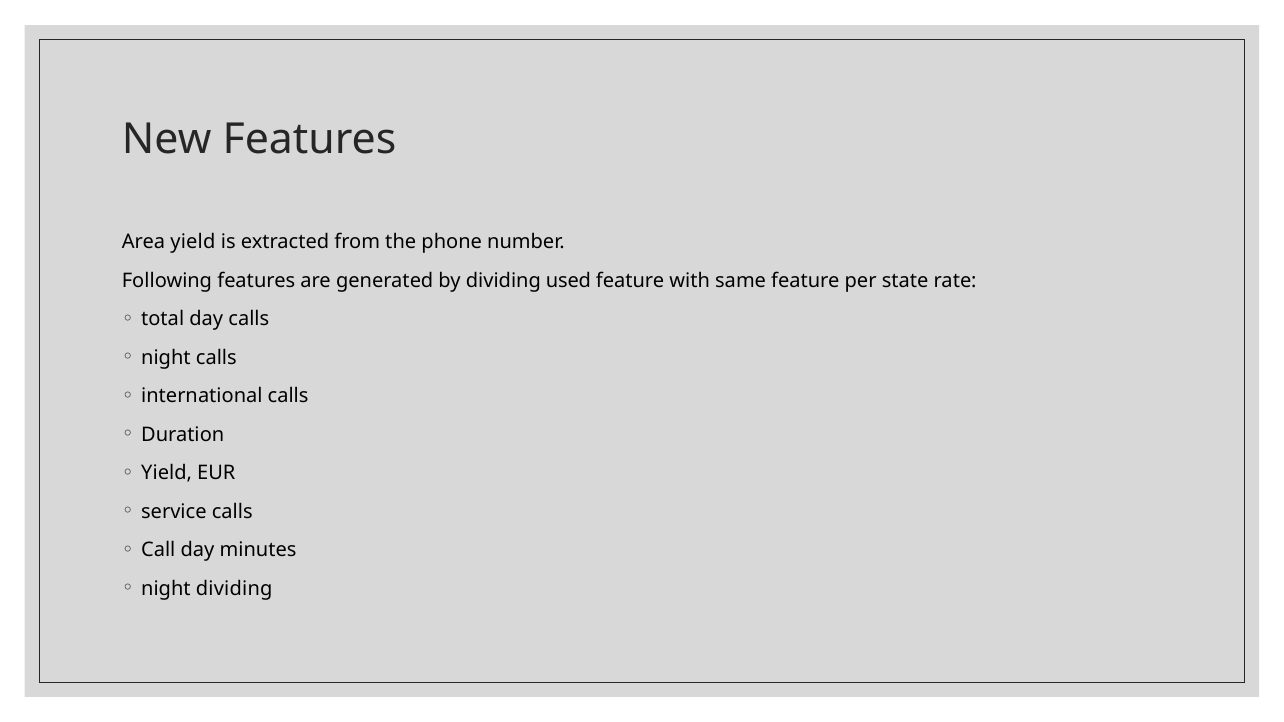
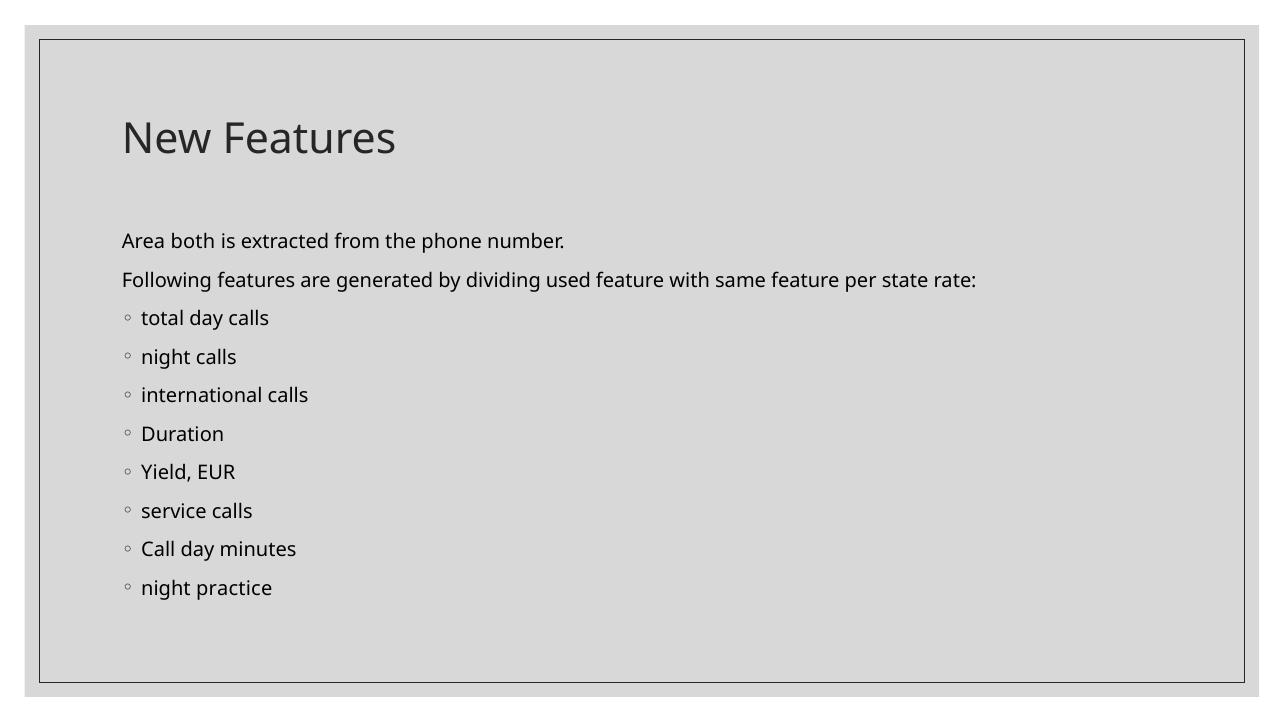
Area yield: yield -> both
night dividing: dividing -> practice
